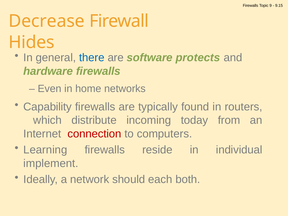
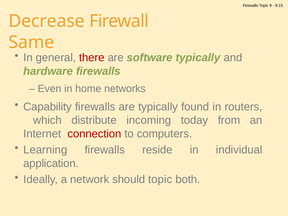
Hides: Hides -> Same
there colour: blue -> red
software protects: protects -> typically
implement: implement -> application
should each: each -> topic
